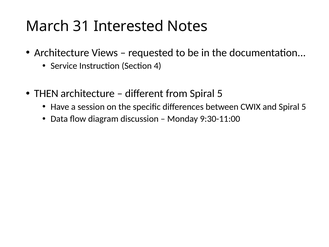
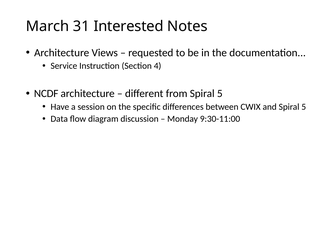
THEN: THEN -> NCDF
